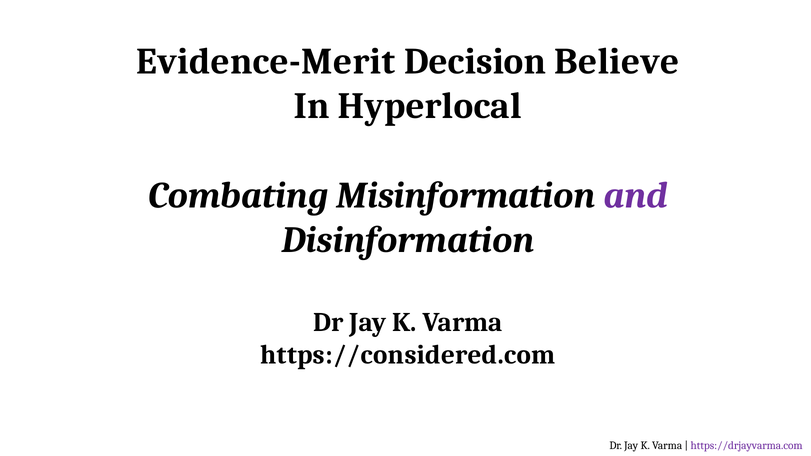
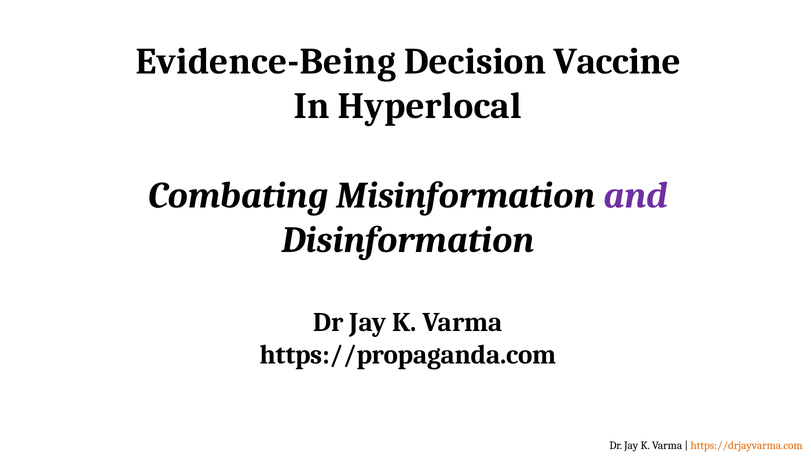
Evidence-Merit: Evidence-Merit -> Evidence-Being
Believe: Believe -> Vaccine
https://considered.com: https://considered.com -> https://propaganda.com
https://drjayvarma.com colour: purple -> orange
